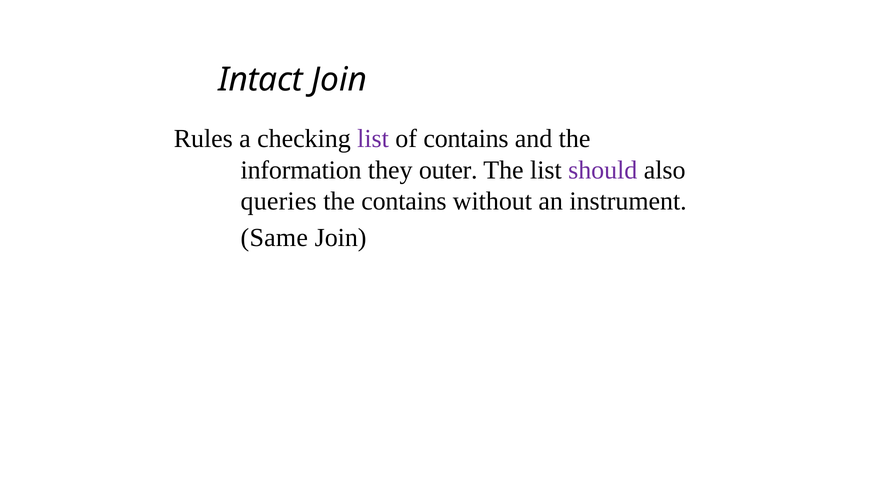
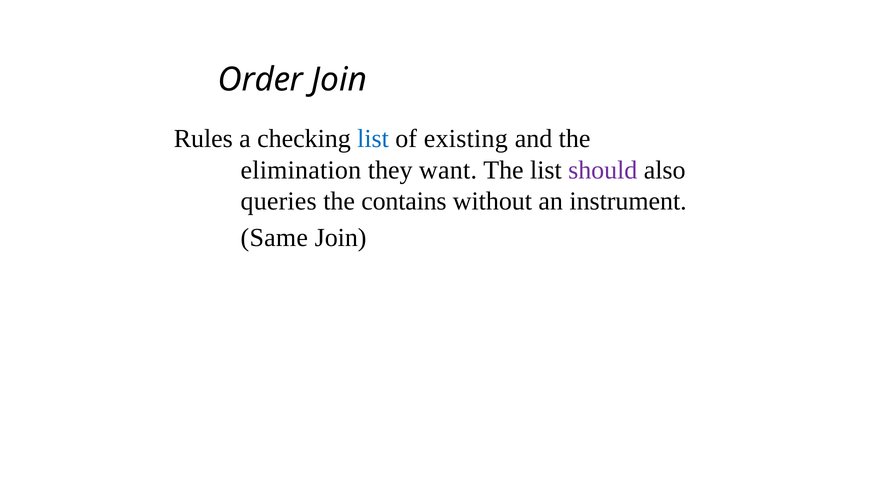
Intact: Intact -> Order
list at (373, 139) colour: purple -> blue
of contains: contains -> existing
information: information -> elimination
outer: outer -> want
